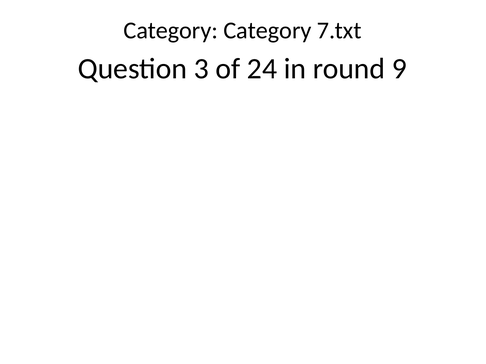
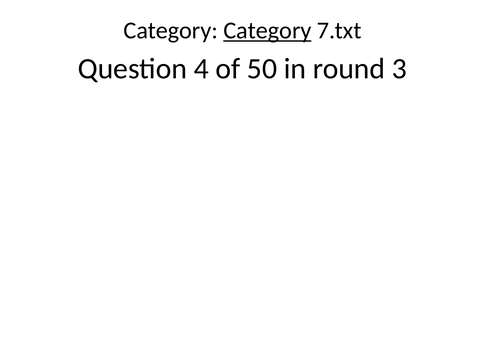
Category at (267, 31) underline: none -> present
3: 3 -> 4
24: 24 -> 50
9: 9 -> 3
